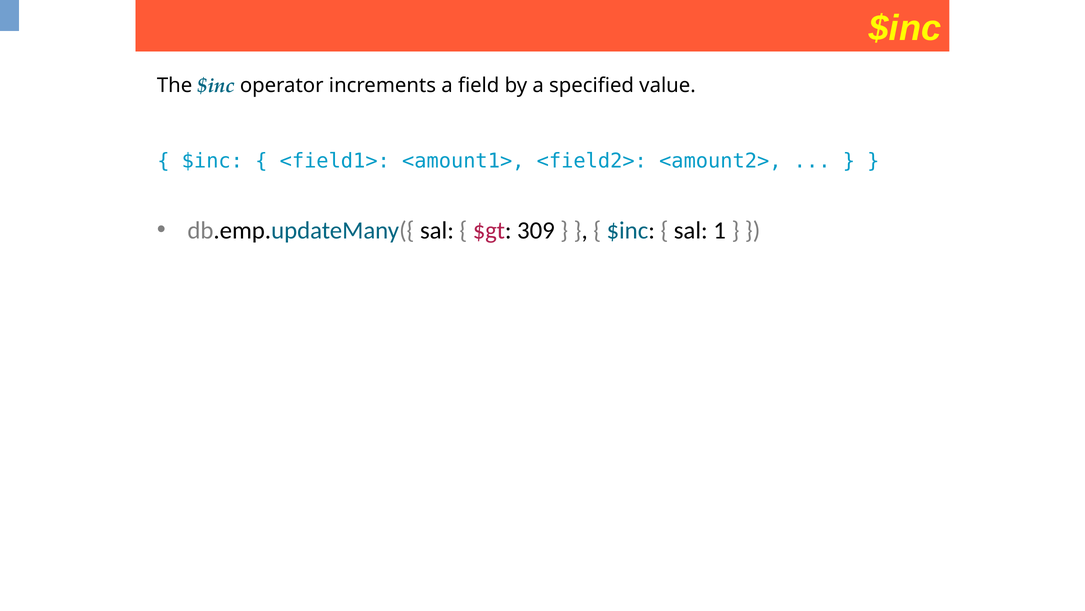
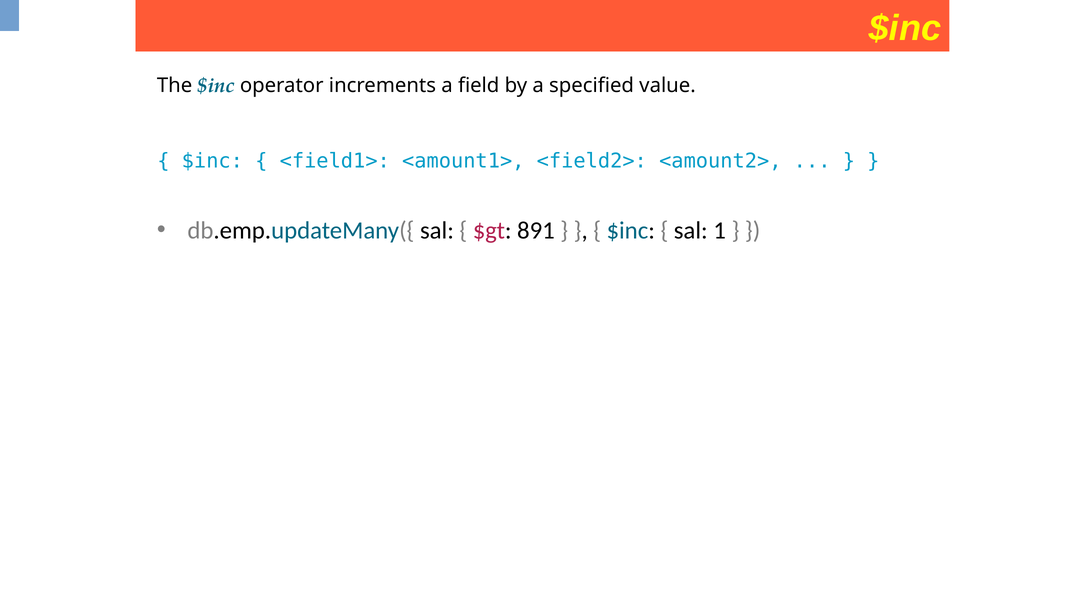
309: 309 -> 891
